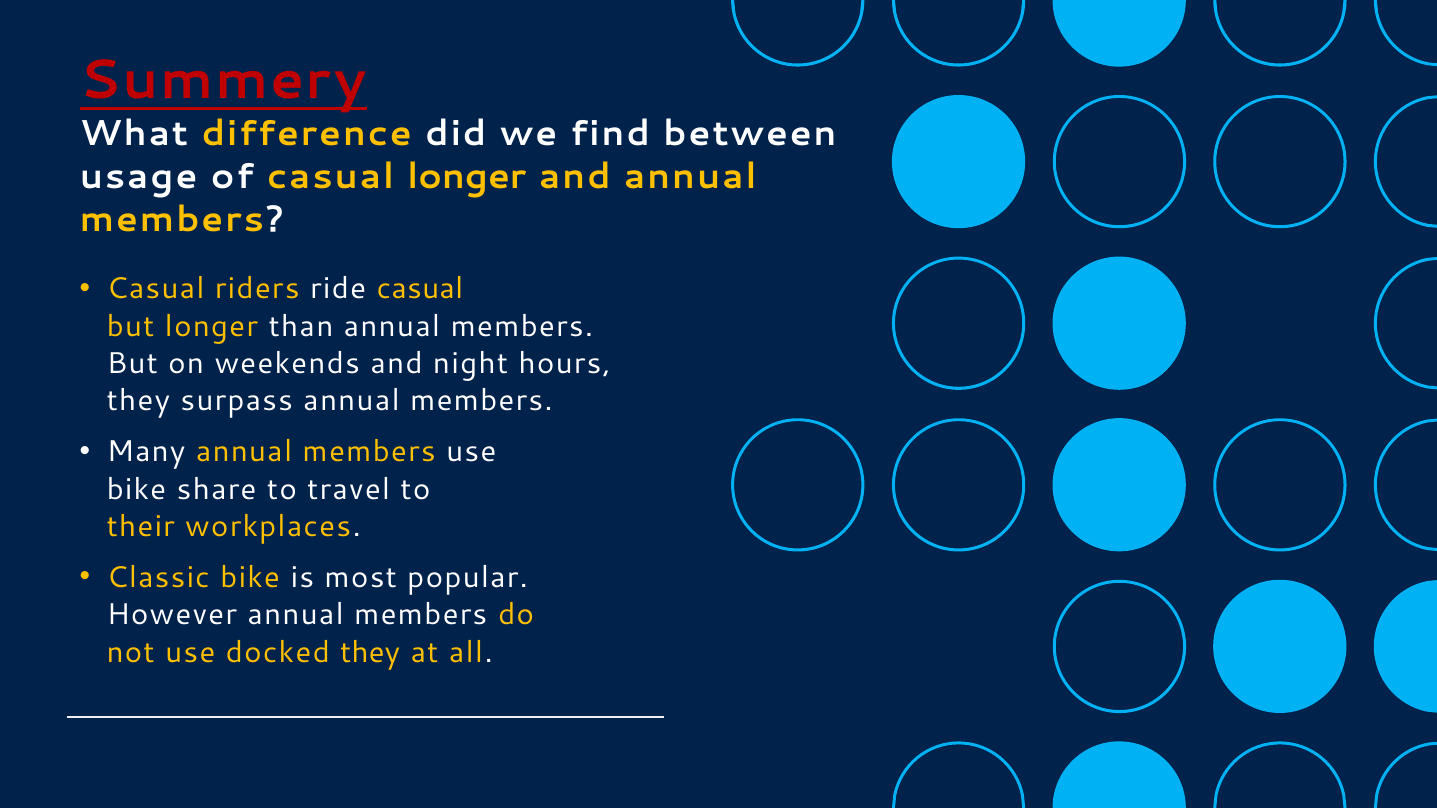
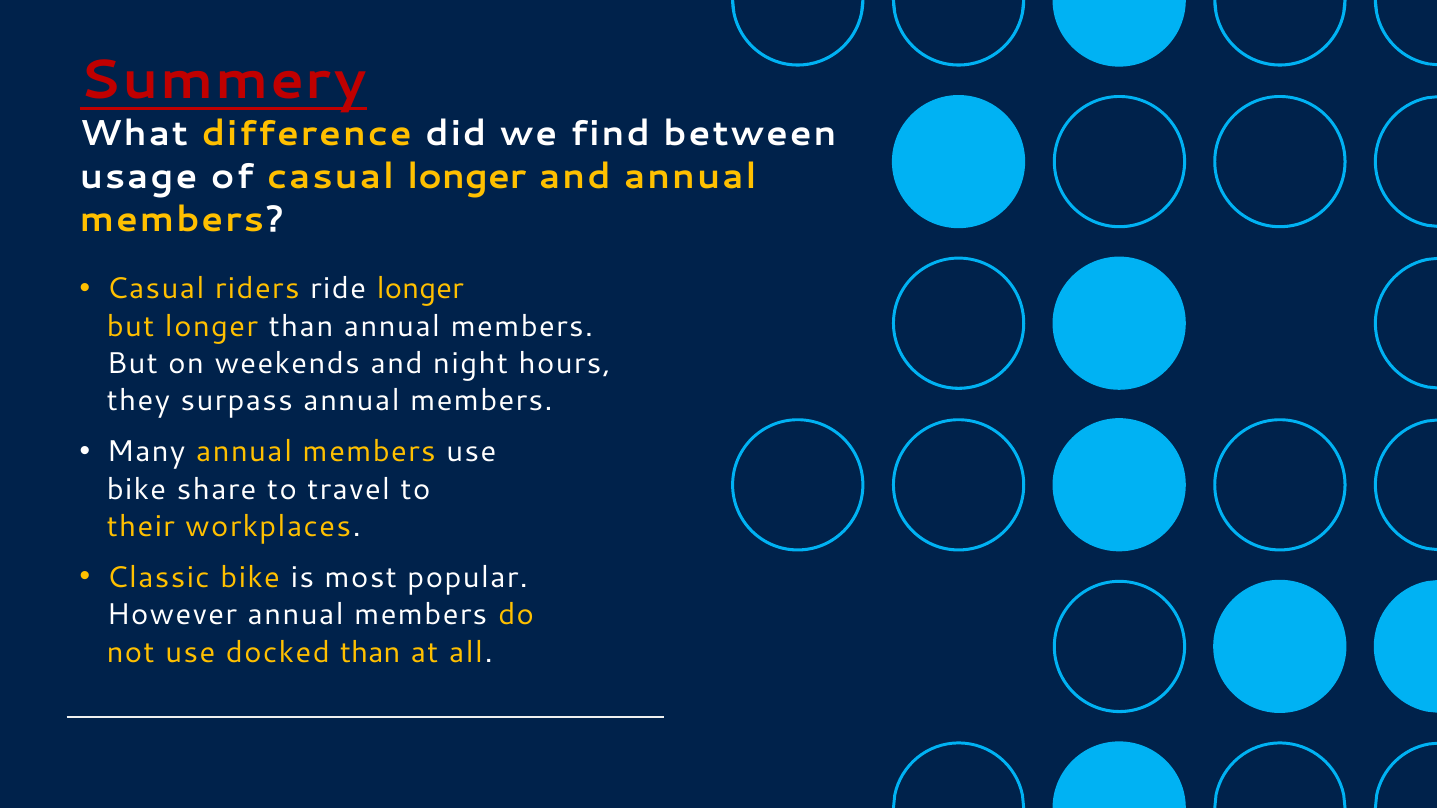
ride casual: casual -> longer
docked they: they -> than
